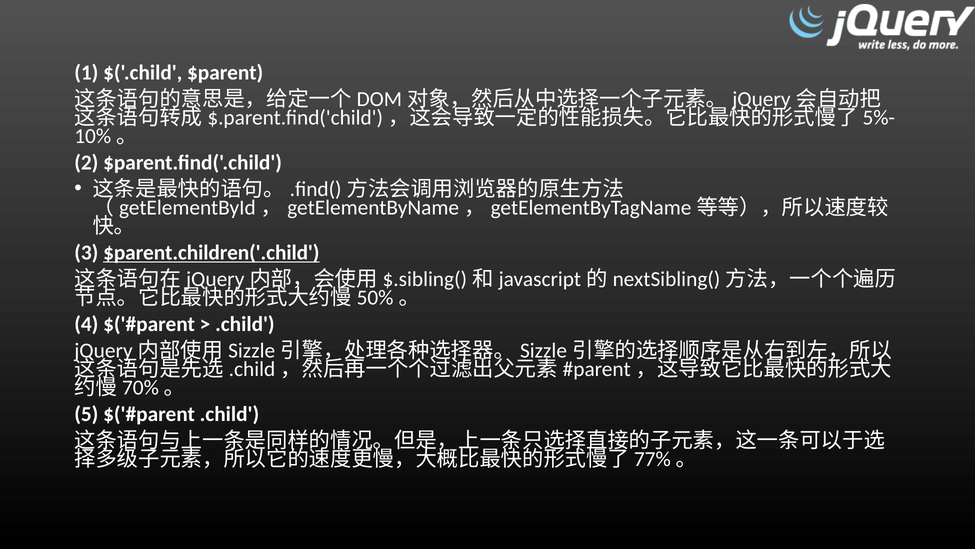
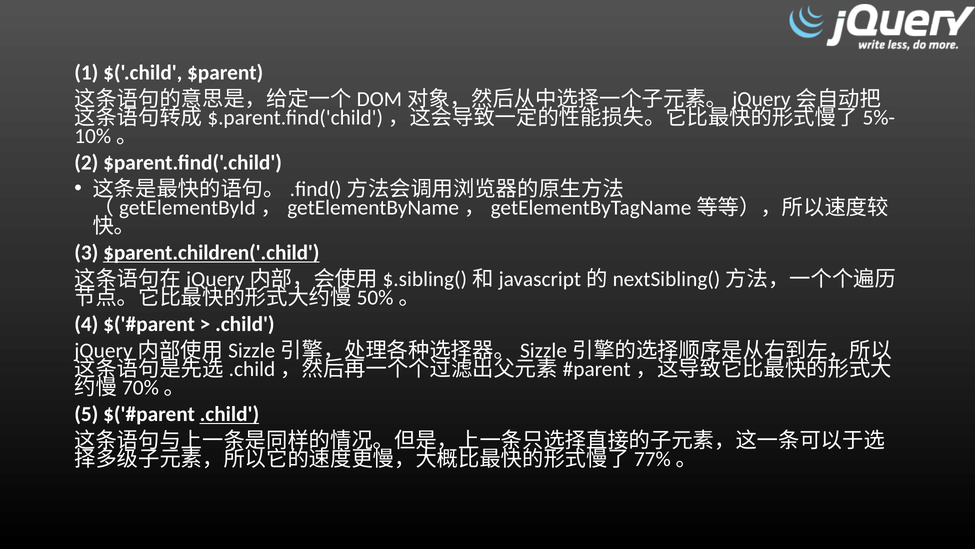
.child at (229, 414) underline: none -> present
